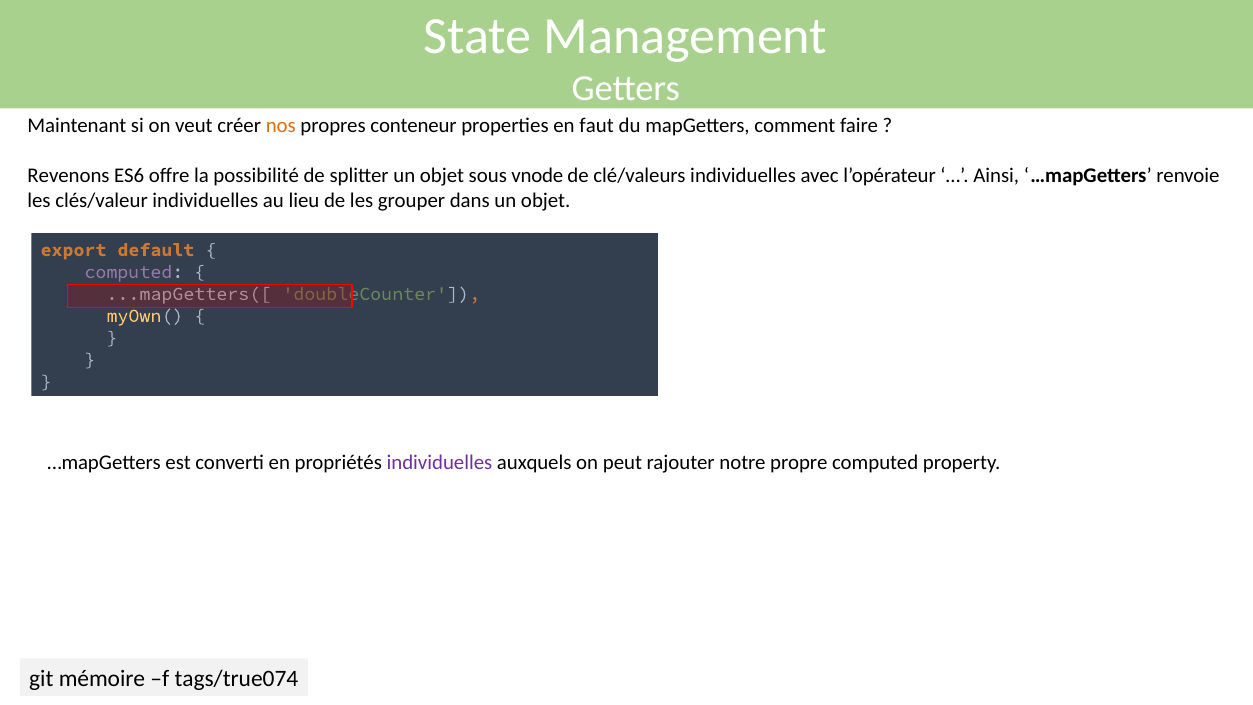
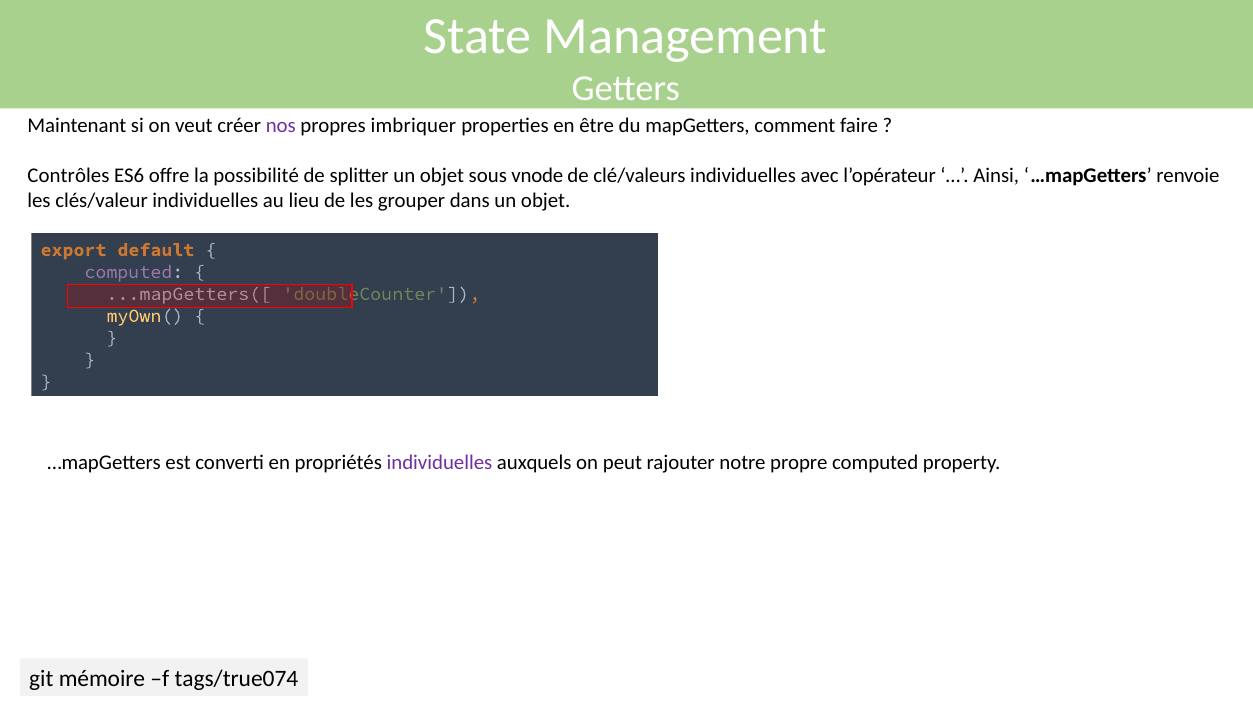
nos colour: orange -> purple
conteneur: conteneur -> imbriquer
faut: faut -> être
Revenons: Revenons -> Contrôles
